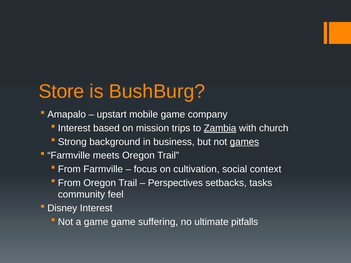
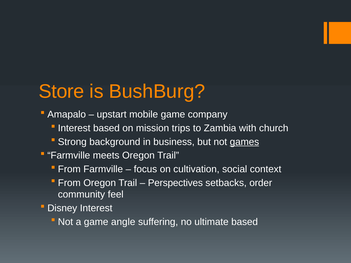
Zambia underline: present -> none
tasks: tasks -> order
game game: game -> angle
ultimate pitfalls: pitfalls -> based
